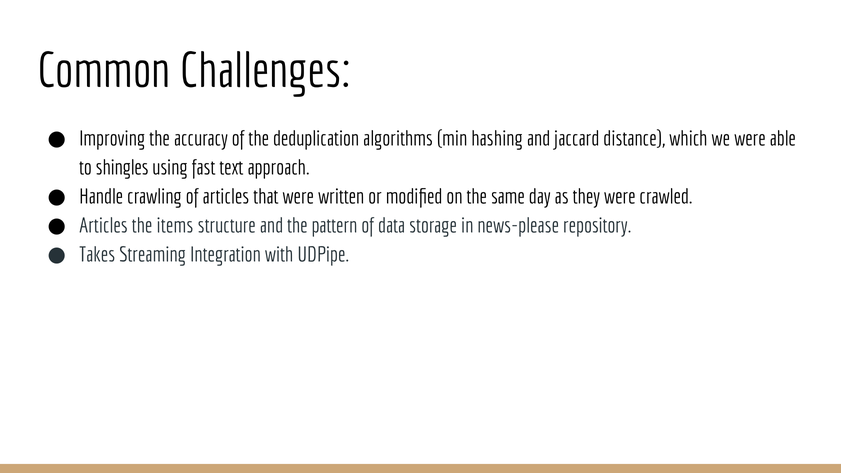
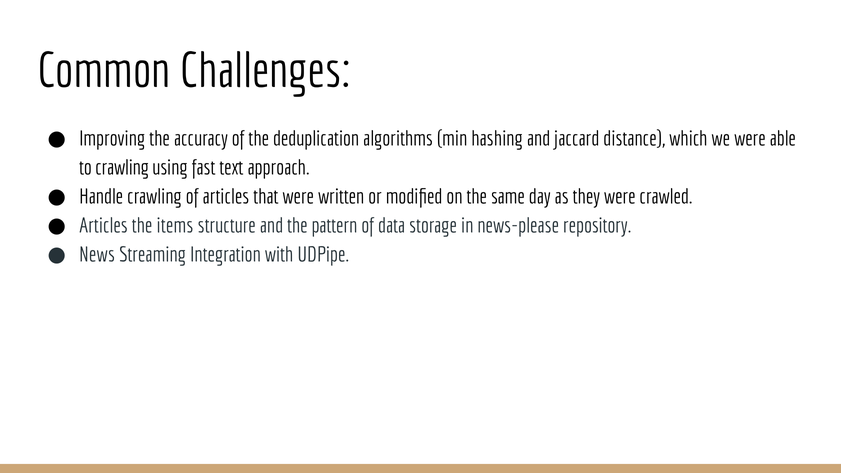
to shingles: shingles -> crawling
Takes: Takes -> News
